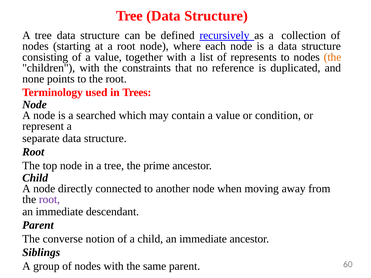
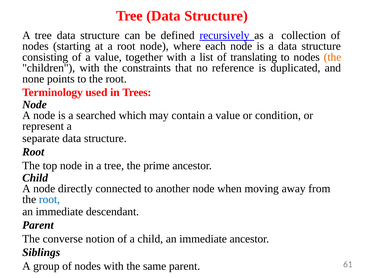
represents: represents -> translating
root at (49, 200) colour: purple -> blue
60: 60 -> 61
